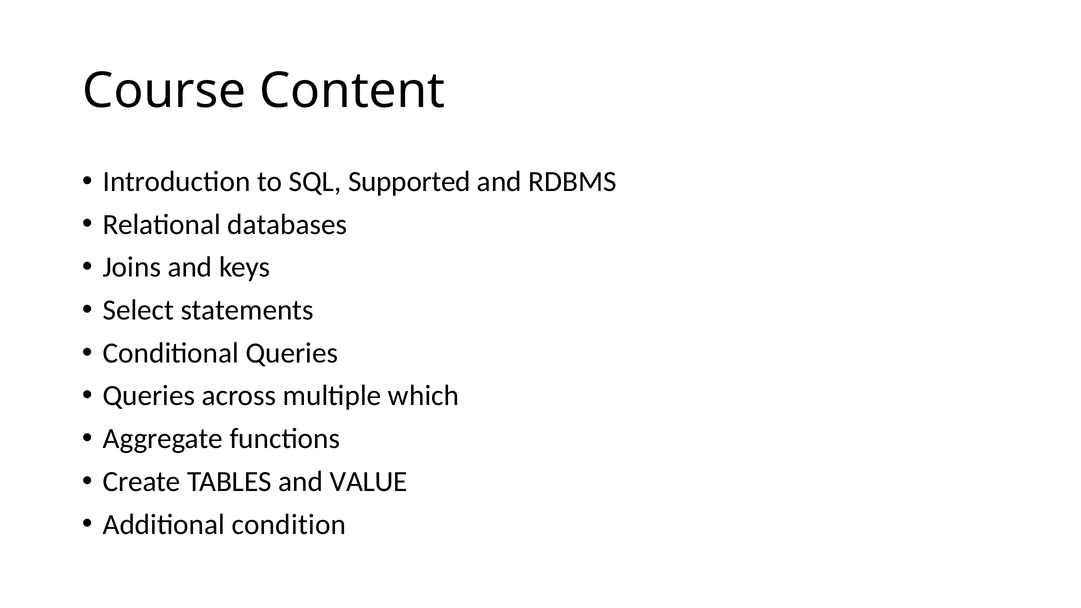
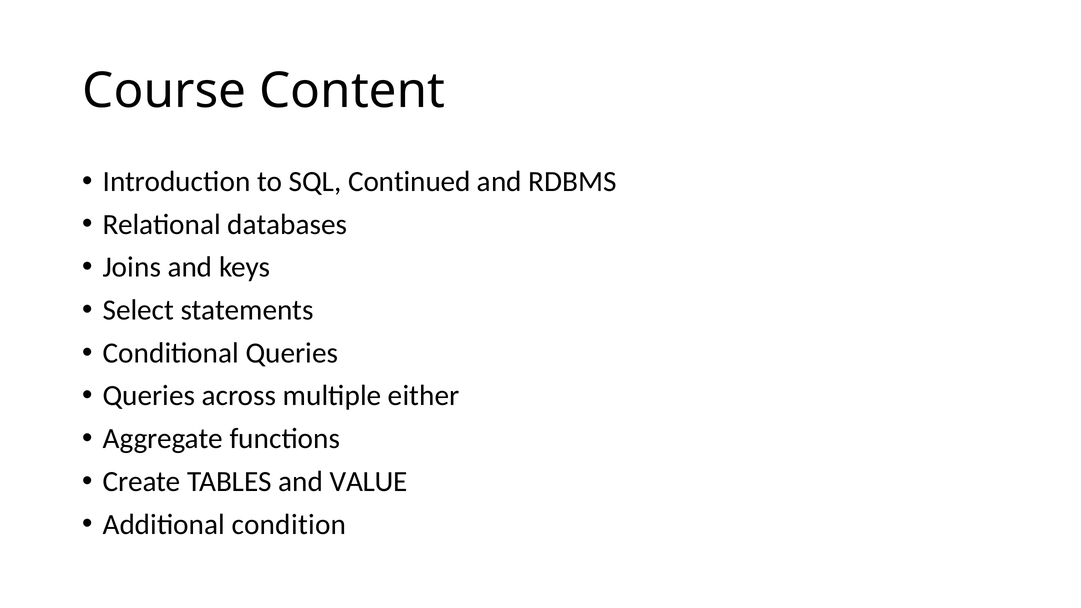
Supported: Supported -> Continued
which: which -> either
